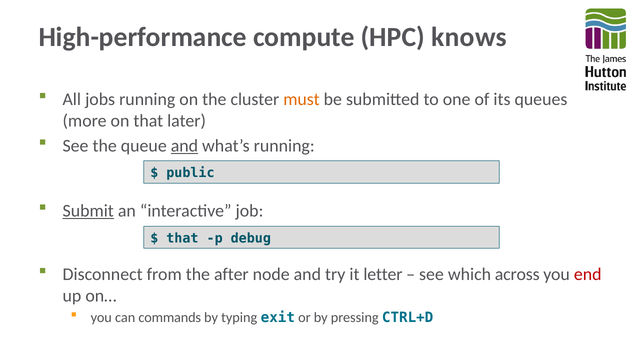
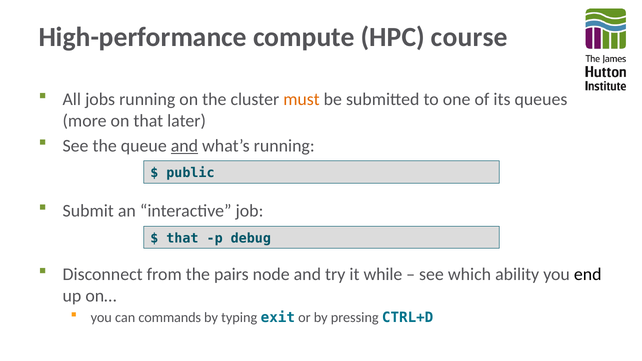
knows: knows -> course
Submit underline: present -> none
after: after -> pairs
letter: letter -> while
across: across -> ability
end colour: red -> black
